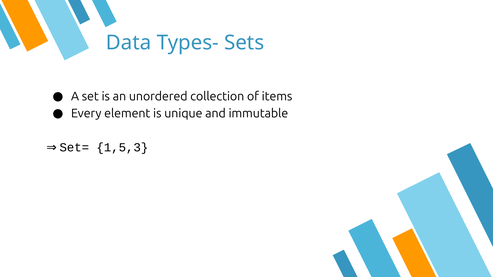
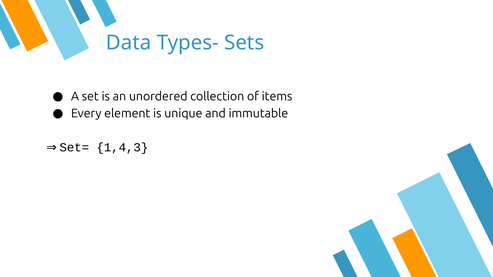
1,5,3: 1,5,3 -> 1,4,3
